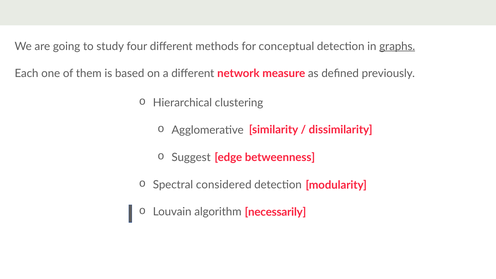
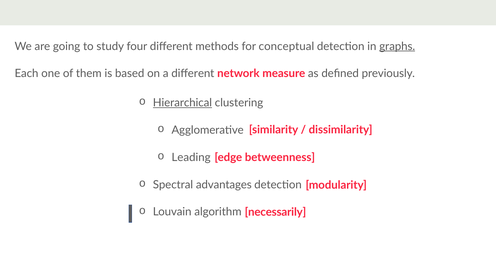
Hierarchical underline: none -> present
Suggest: Suggest -> Leading
considered: considered -> advantages
